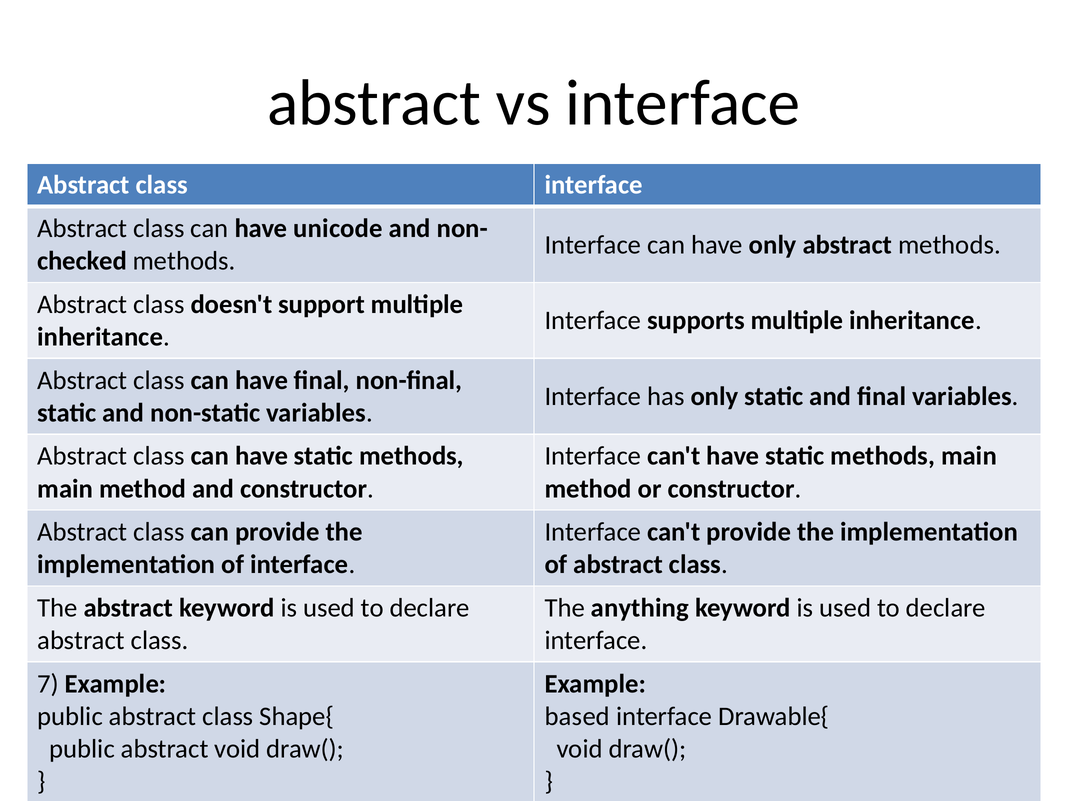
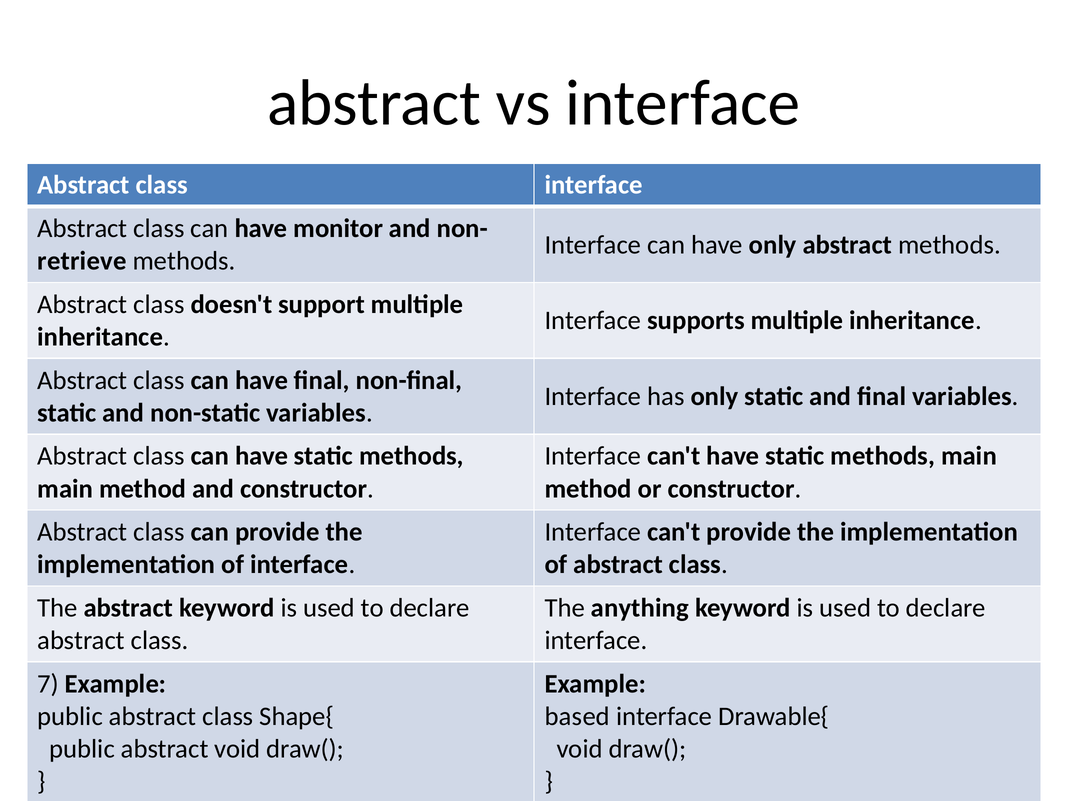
unicode: unicode -> monitor
checked: checked -> retrieve
